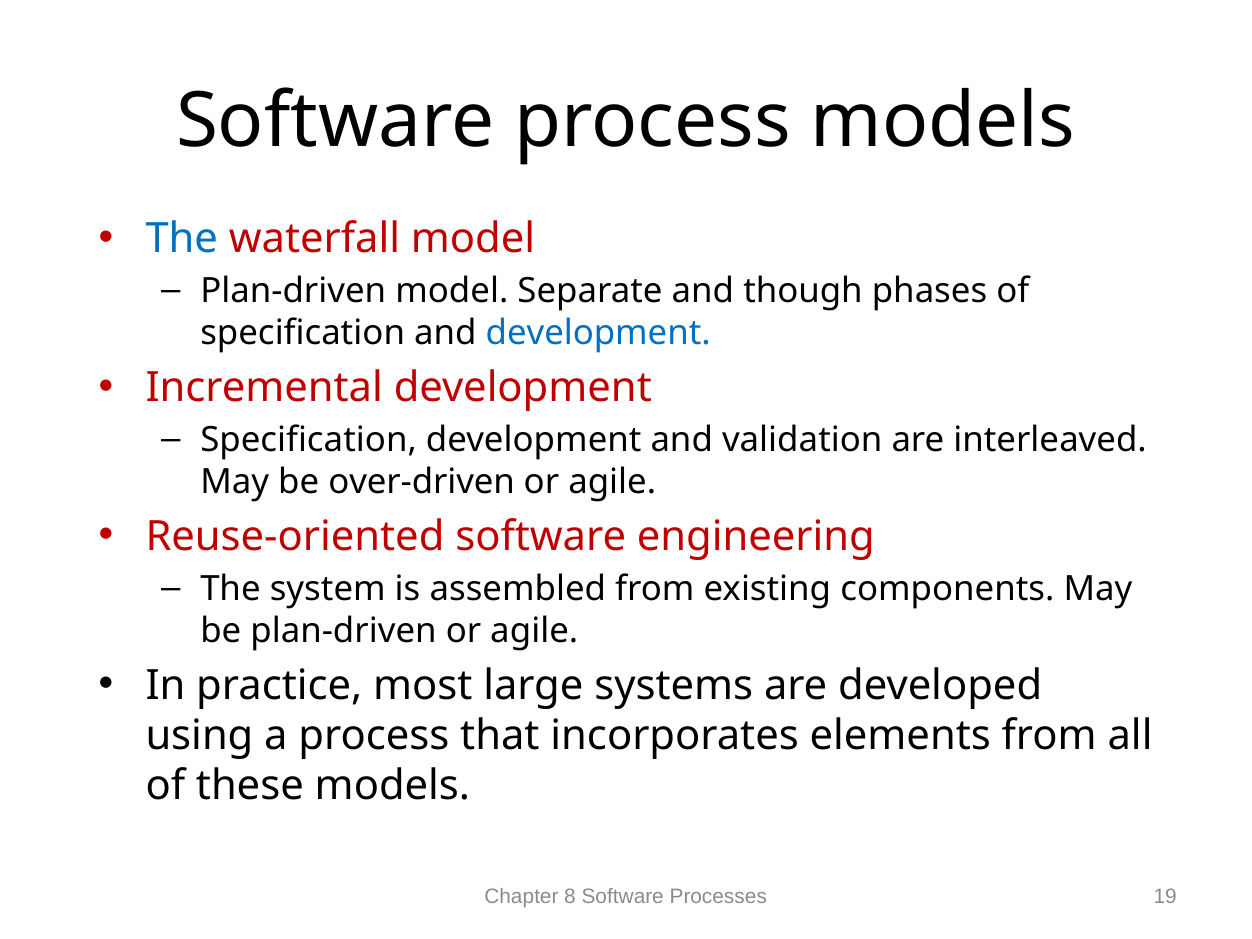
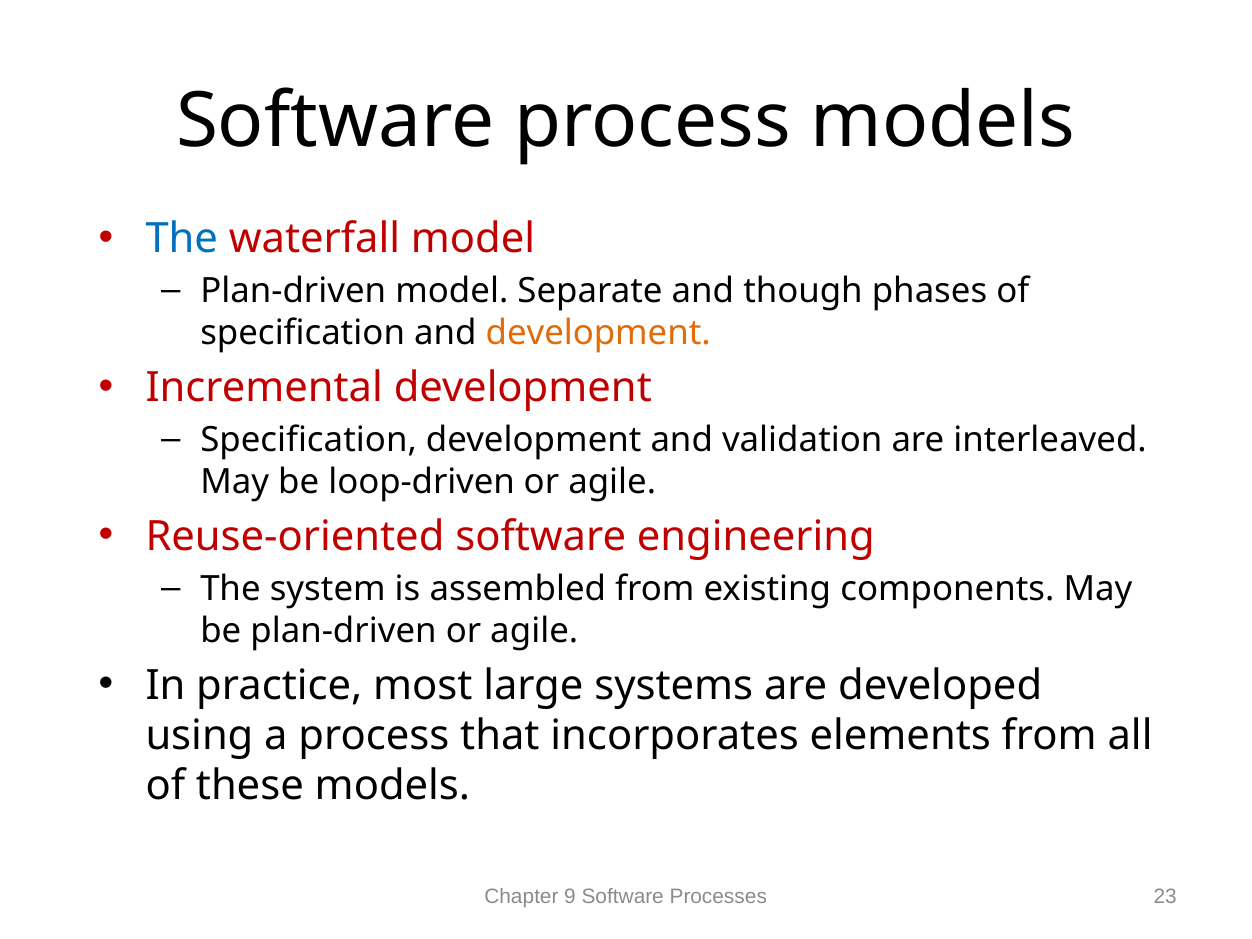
development at (598, 333) colour: blue -> orange
over-driven: over-driven -> loop-driven
8: 8 -> 9
19: 19 -> 23
